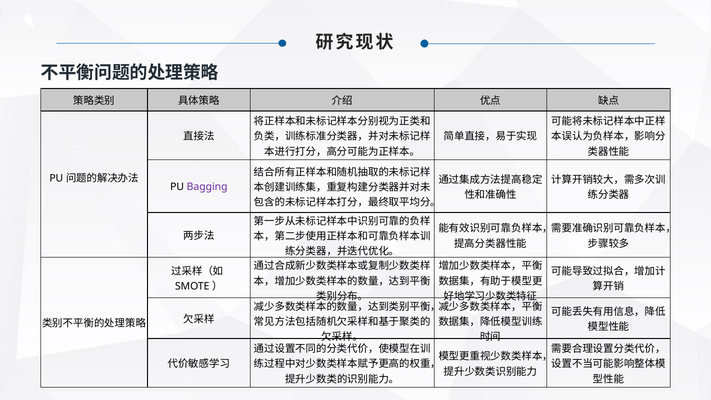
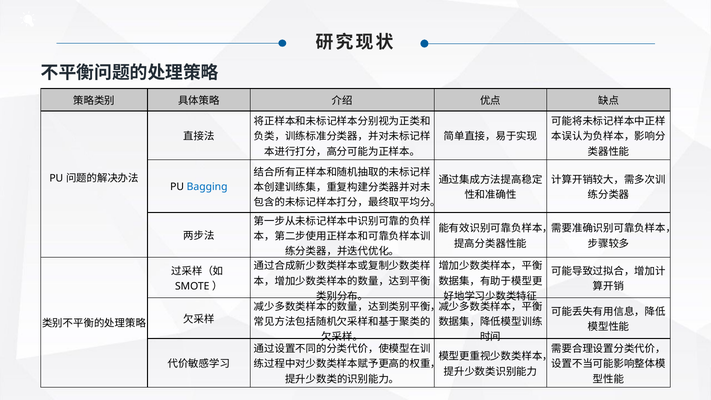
Bagging colour: purple -> blue
